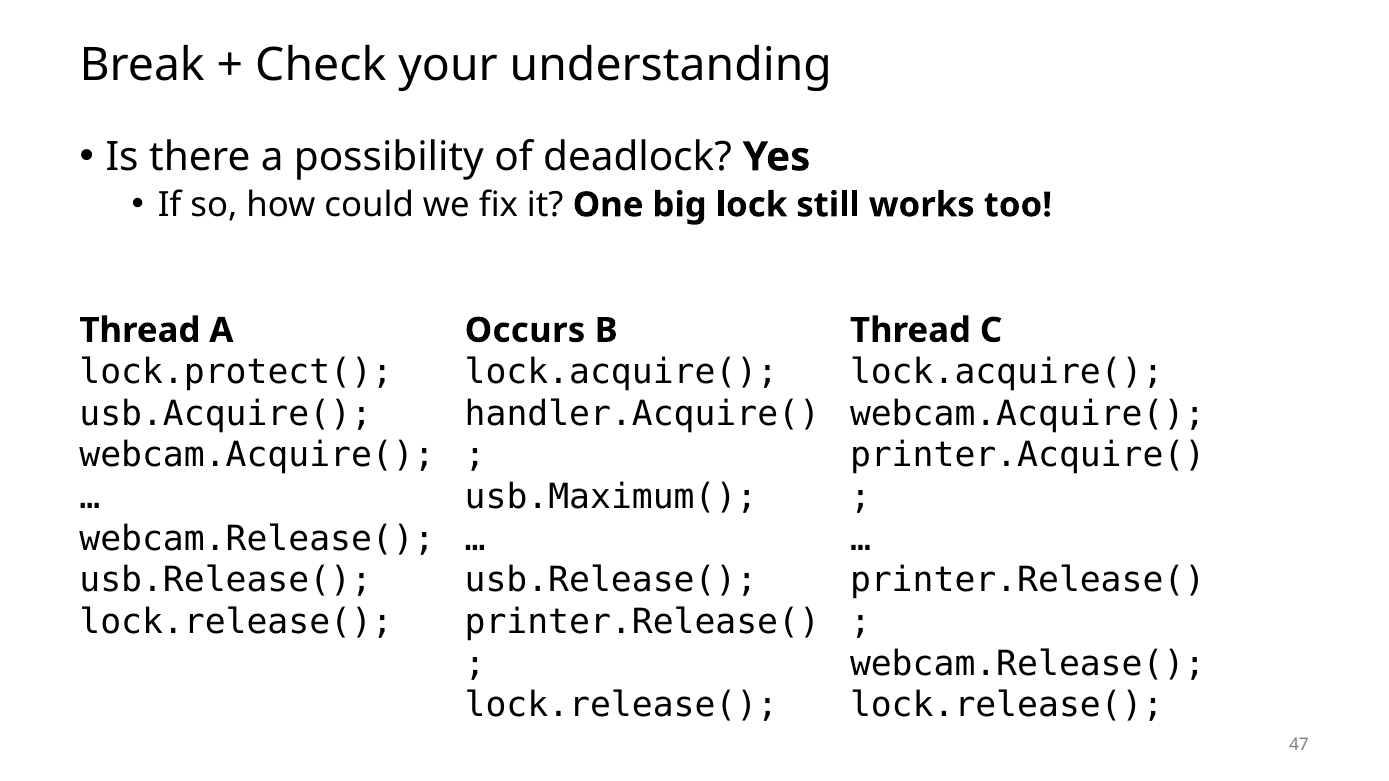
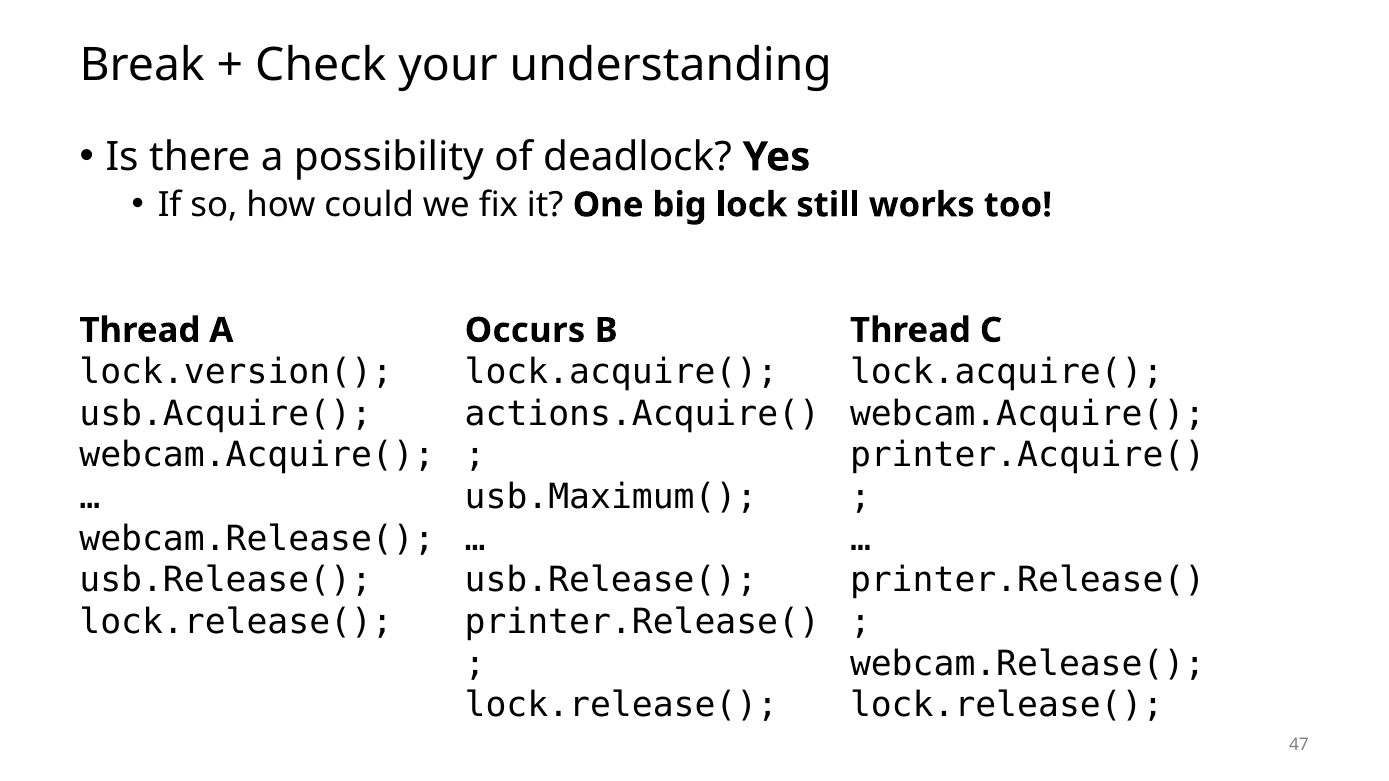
lock.protect(: lock.protect( -> lock.version(
handler.Acquire(: handler.Acquire( -> actions.Acquire(
